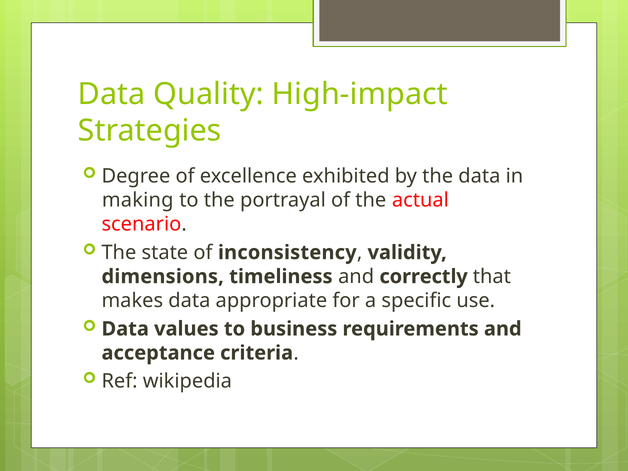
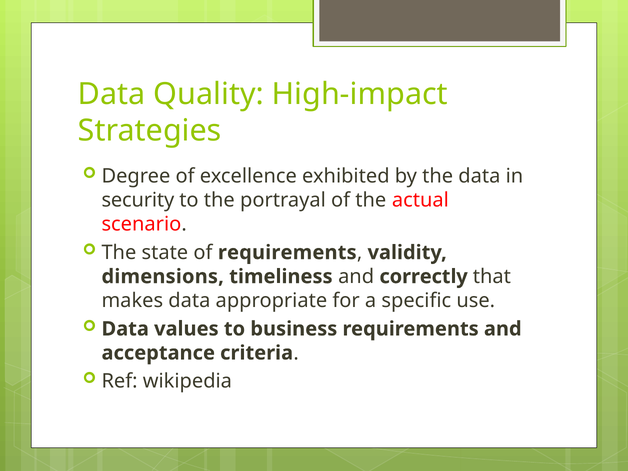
making: making -> security
of inconsistency: inconsistency -> requirements
